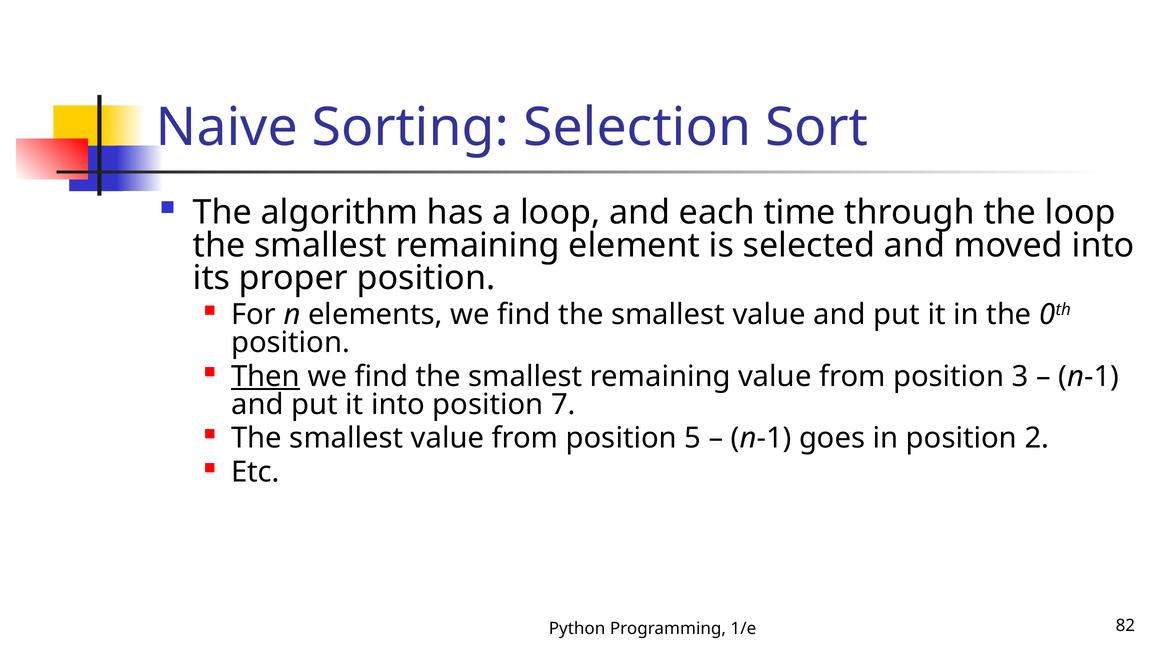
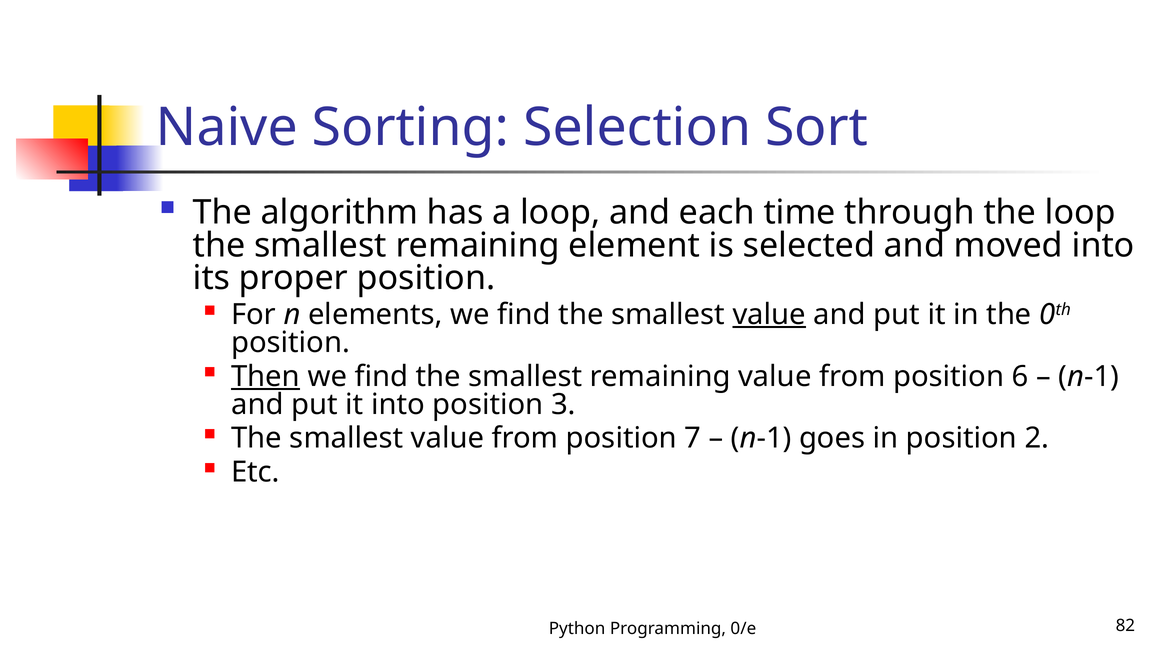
value at (769, 315) underline: none -> present
3: 3 -> 6
7: 7 -> 3
5: 5 -> 7
1/e: 1/e -> 0/e
